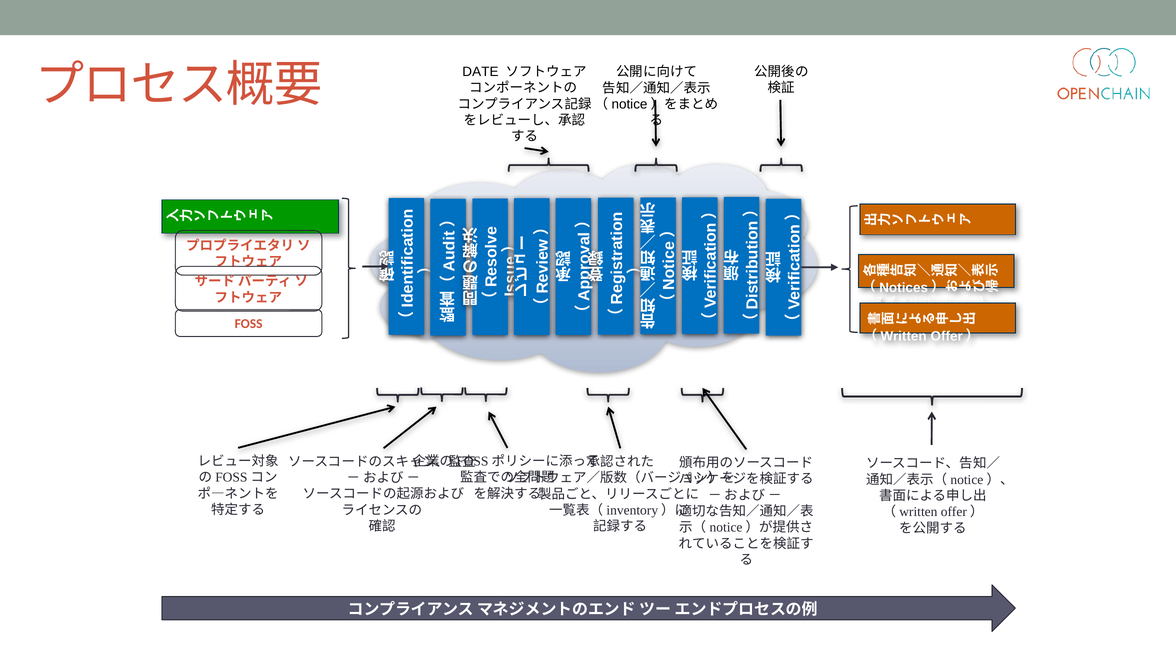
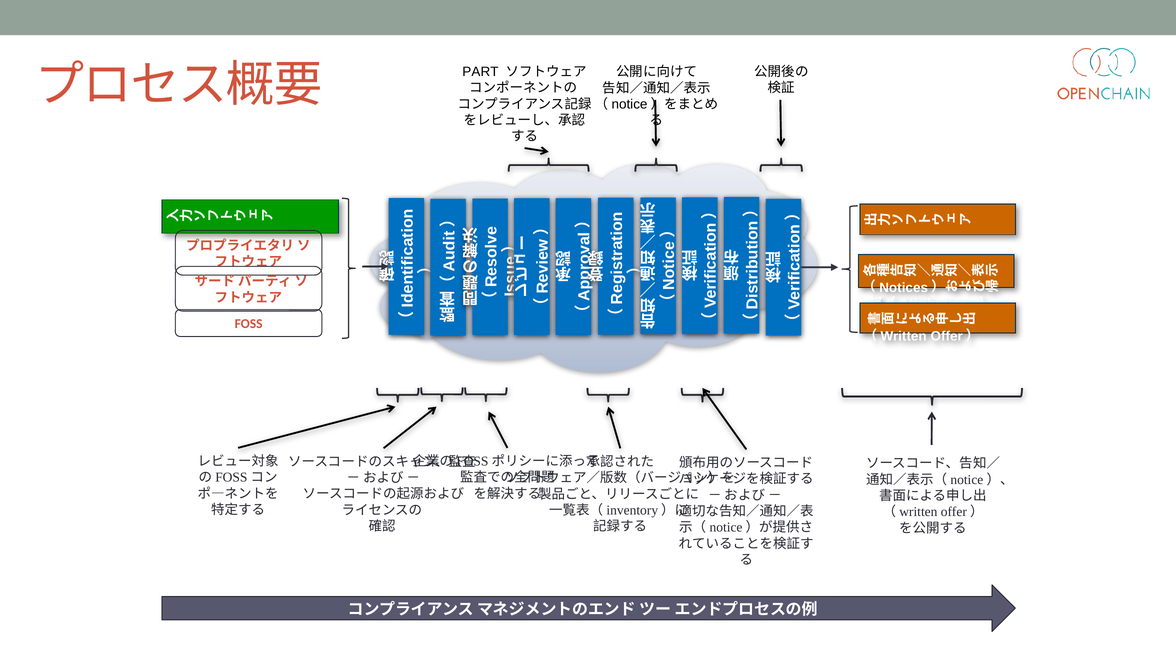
DATE: DATE -> PART
